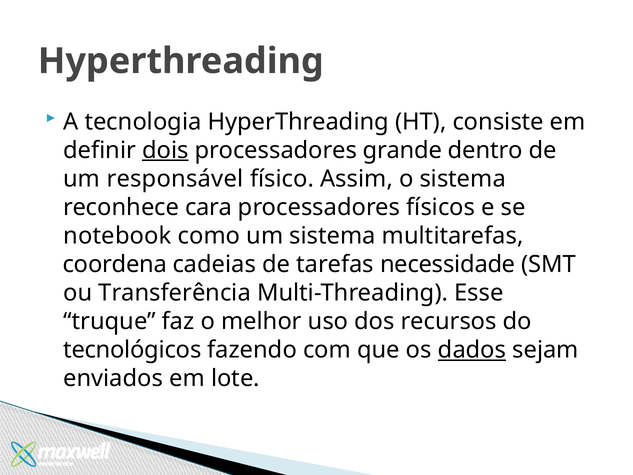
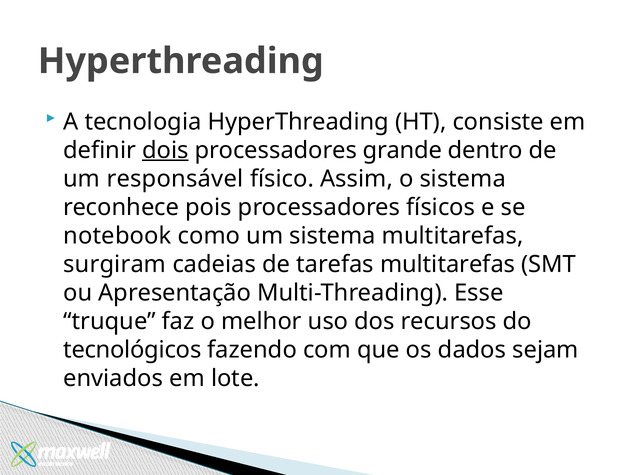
cara: cara -> pois
coordena: coordena -> surgiram
tarefas necessidade: necessidade -> multitarefas
Transferência: Transferência -> Apresentação
dados underline: present -> none
